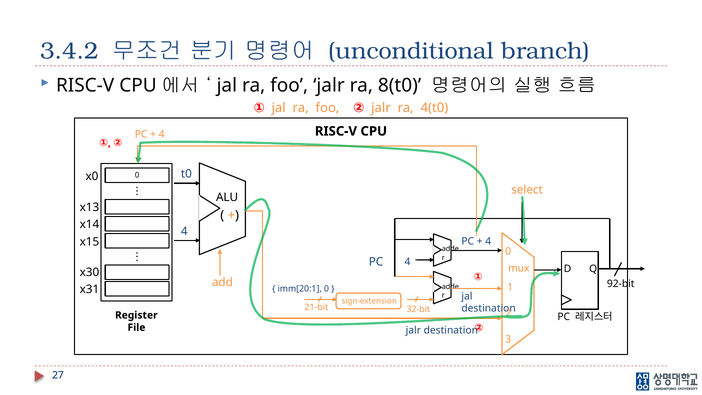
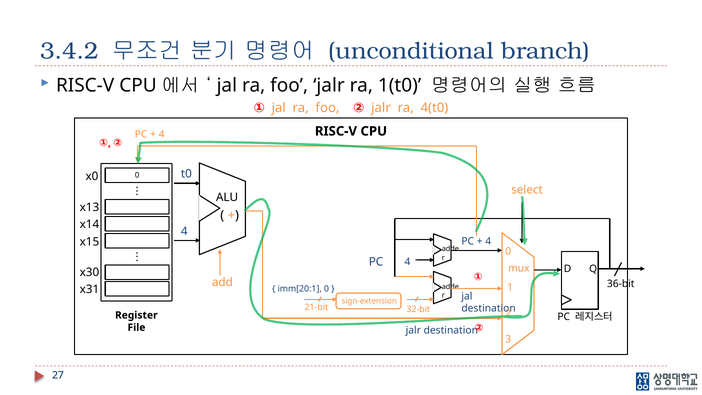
8(t0: 8(t0 -> 1(t0
92-bit: 92-bit -> 36-bit
